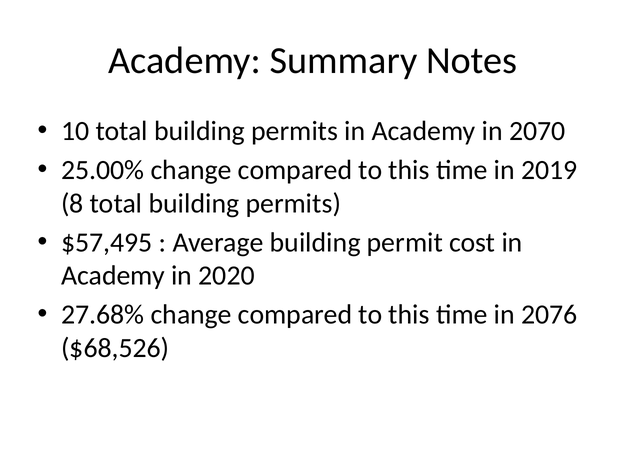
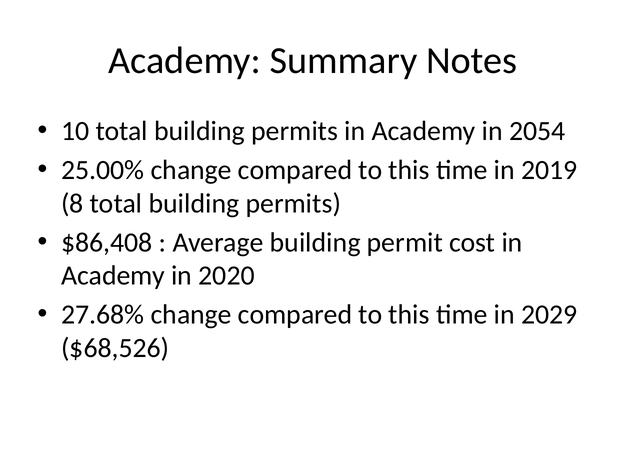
2070: 2070 -> 2054
$57,495: $57,495 -> $86,408
2076: 2076 -> 2029
